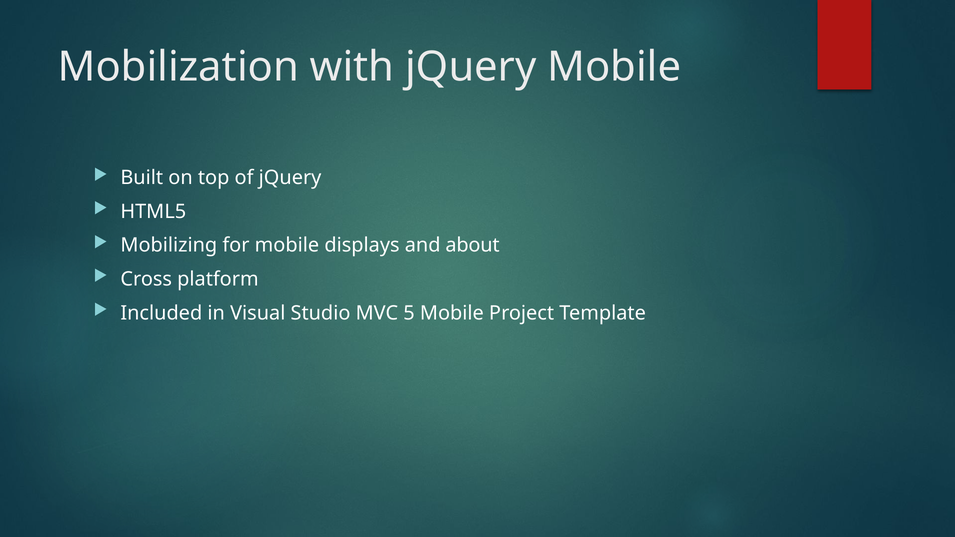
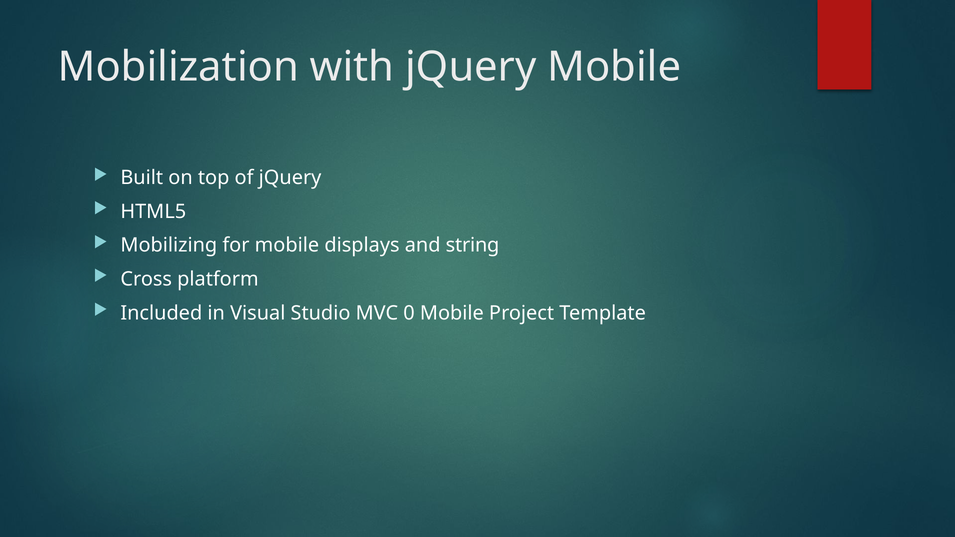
about: about -> string
5: 5 -> 0
